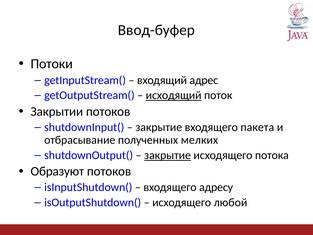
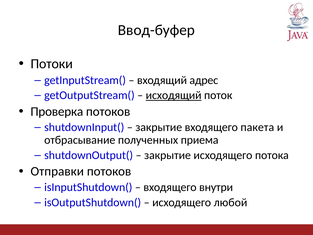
Закрытии: Закрытии -> Проверка
мелких: мелких -> приема
закрытие at (168, 155) underline: present -> none
Образуют: Образуют -> Отправки
адресу: адресу -> внутри
